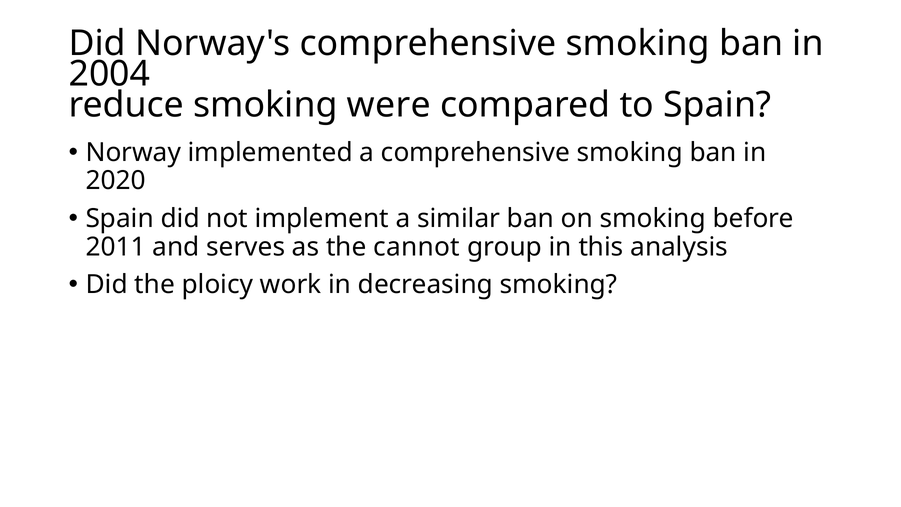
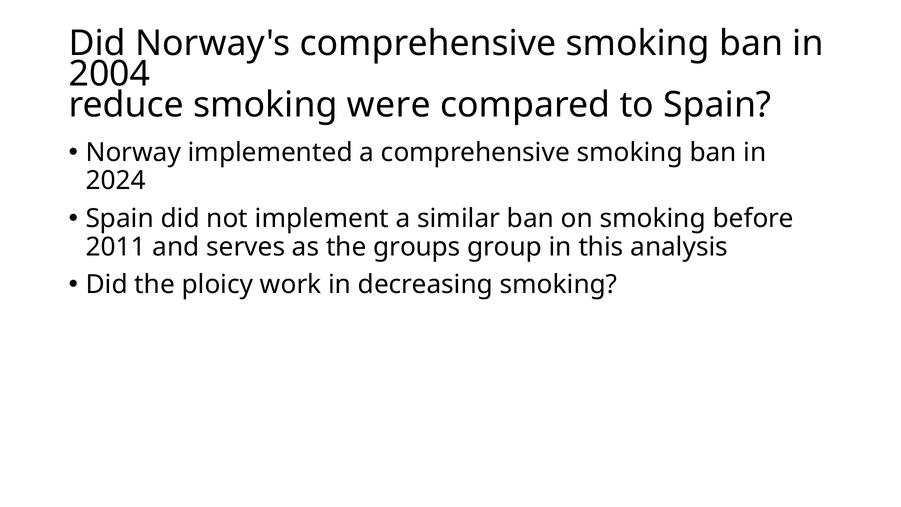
2020: 2020 -> 2024
cannot: cannot -> groups
